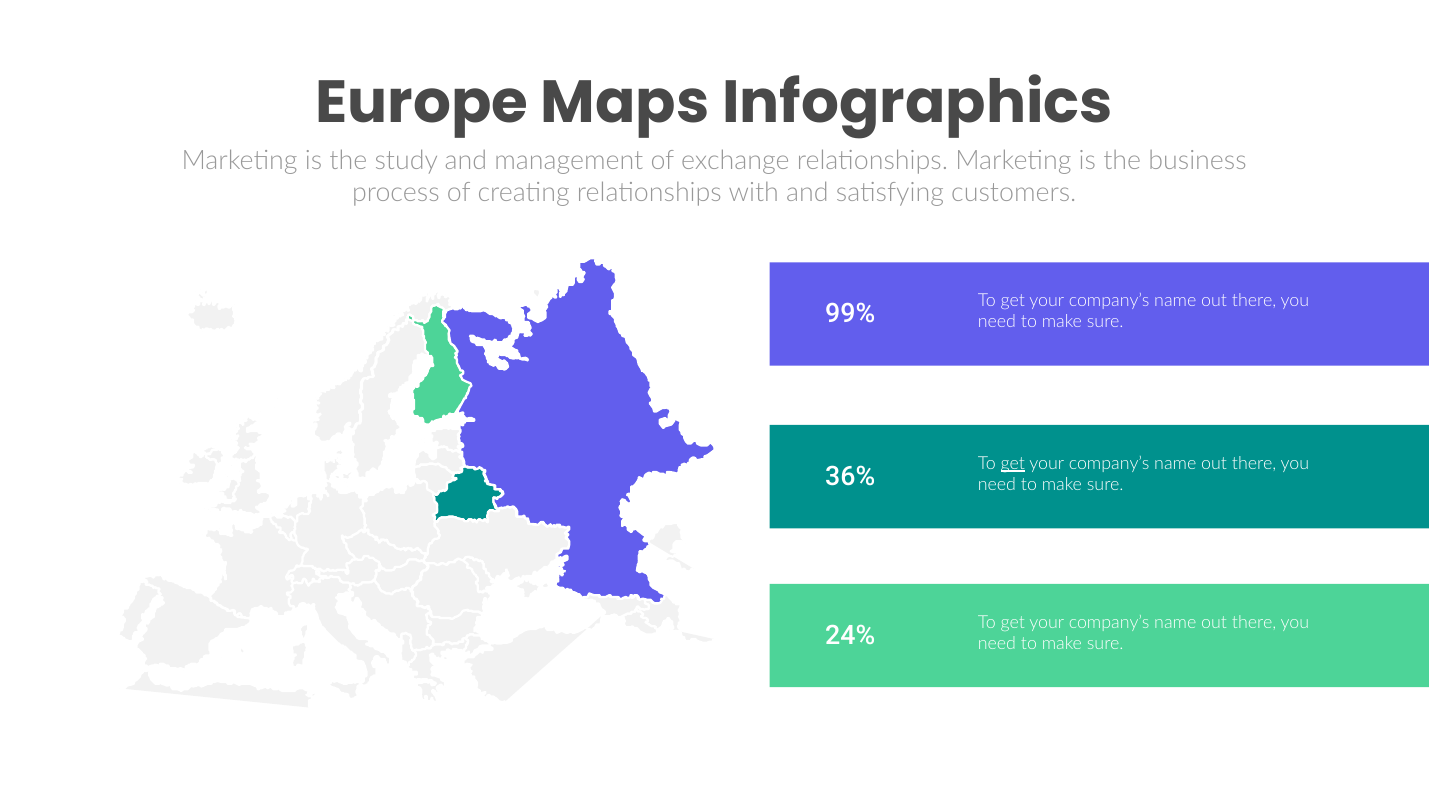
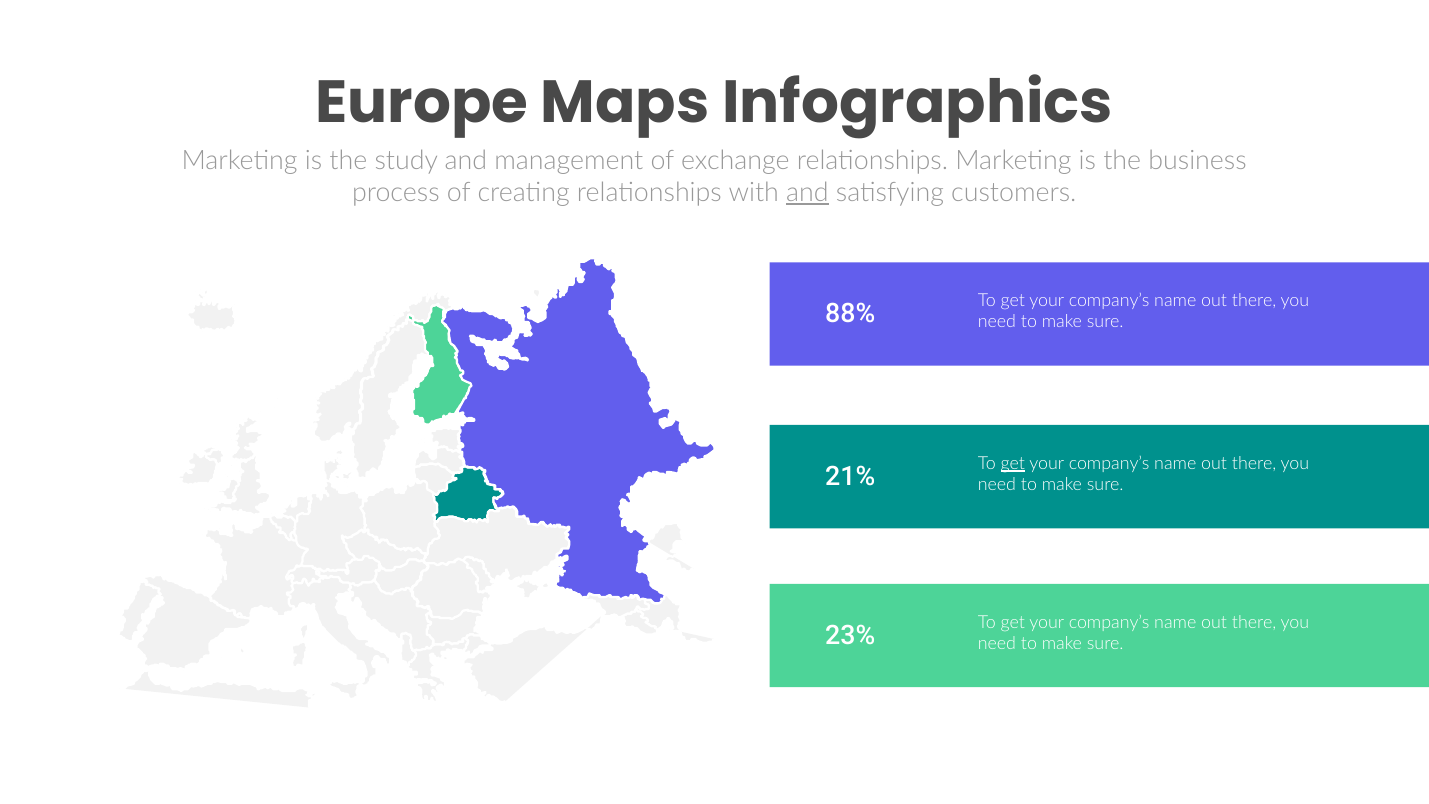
and at (807, 192) underline: none -> present
99%: 99% -> 88%
36%: 36% -> 21%
24%: 24% -> 23%
